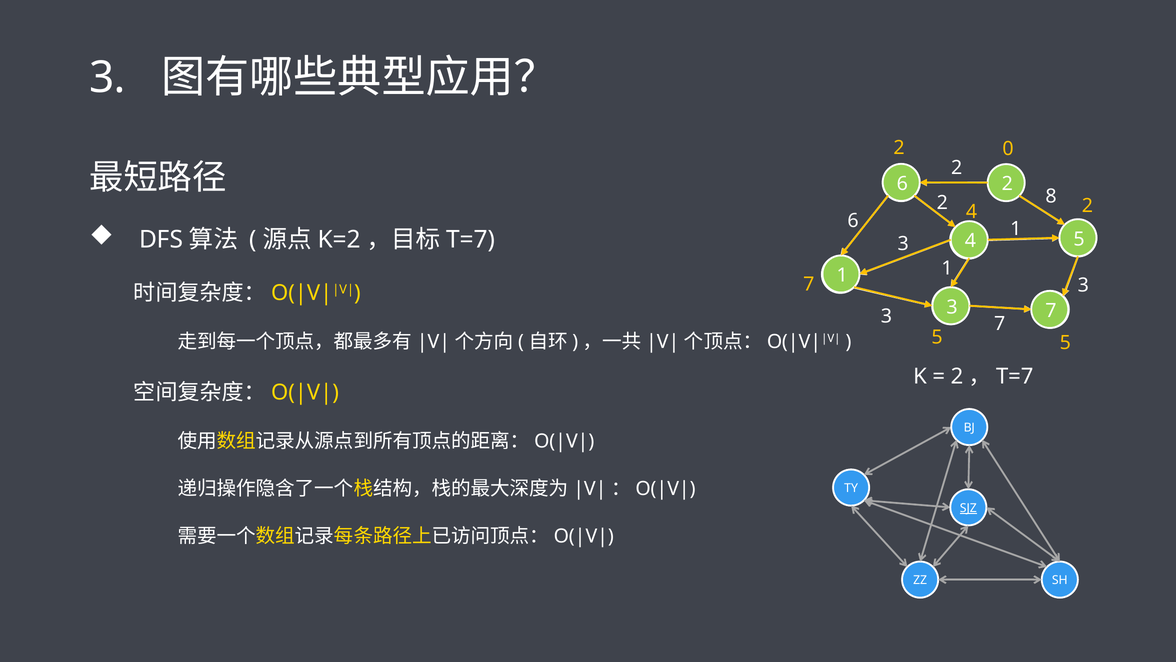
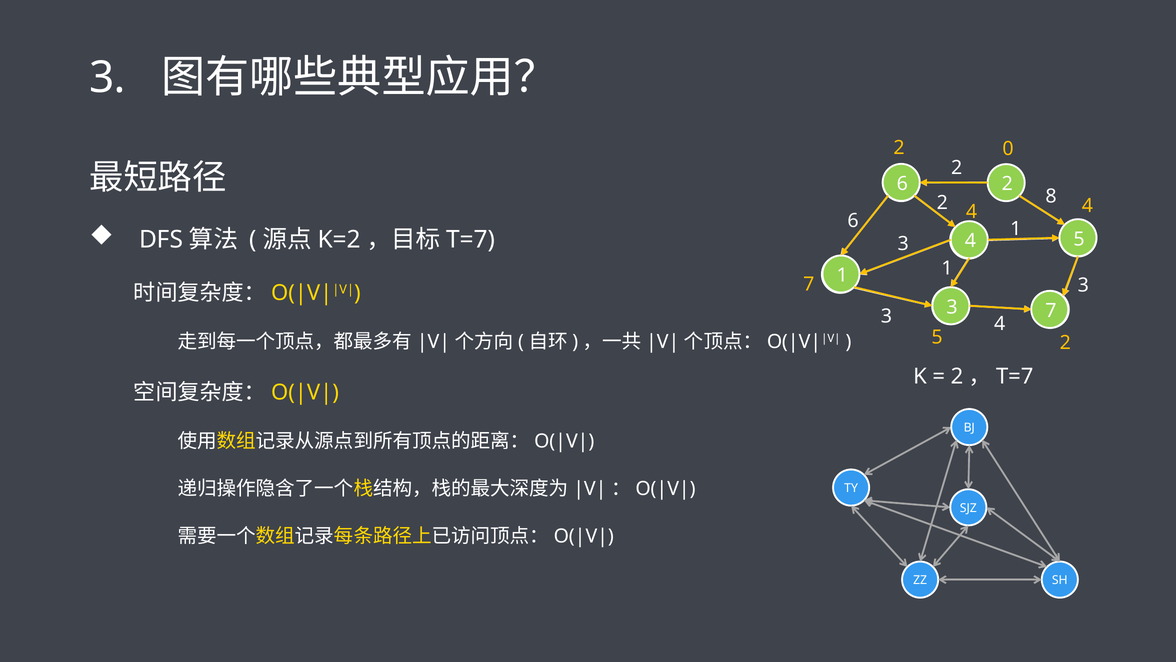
4 2: 2 -> 4
3 7: 7 -> 4
5 5: 5 -> 2
SJZ underline: present -> none
